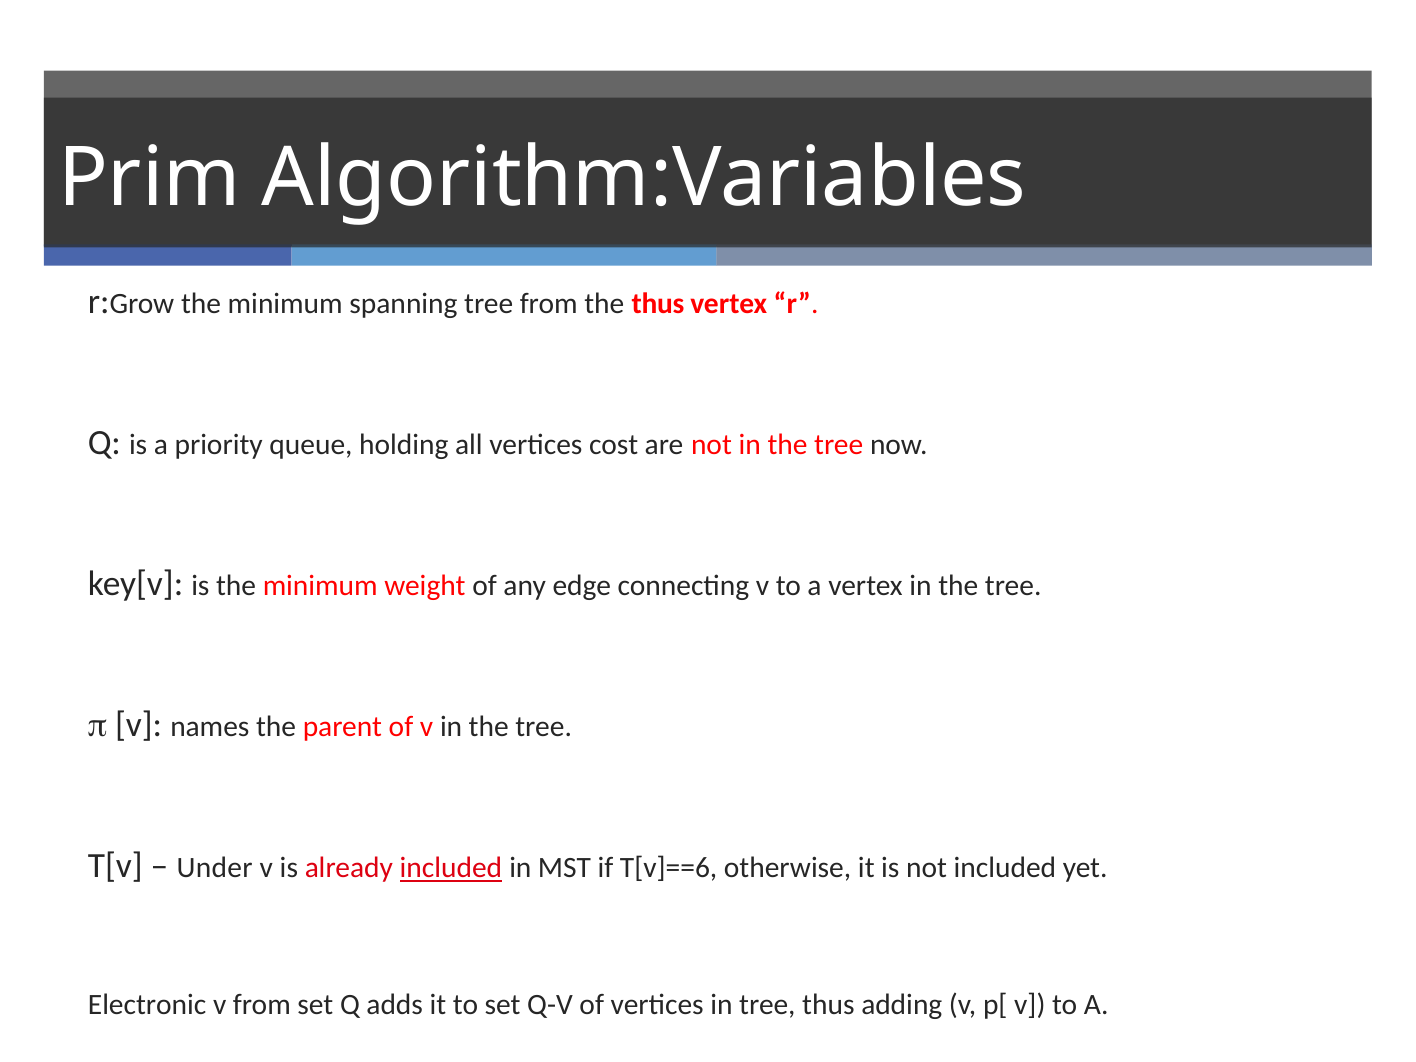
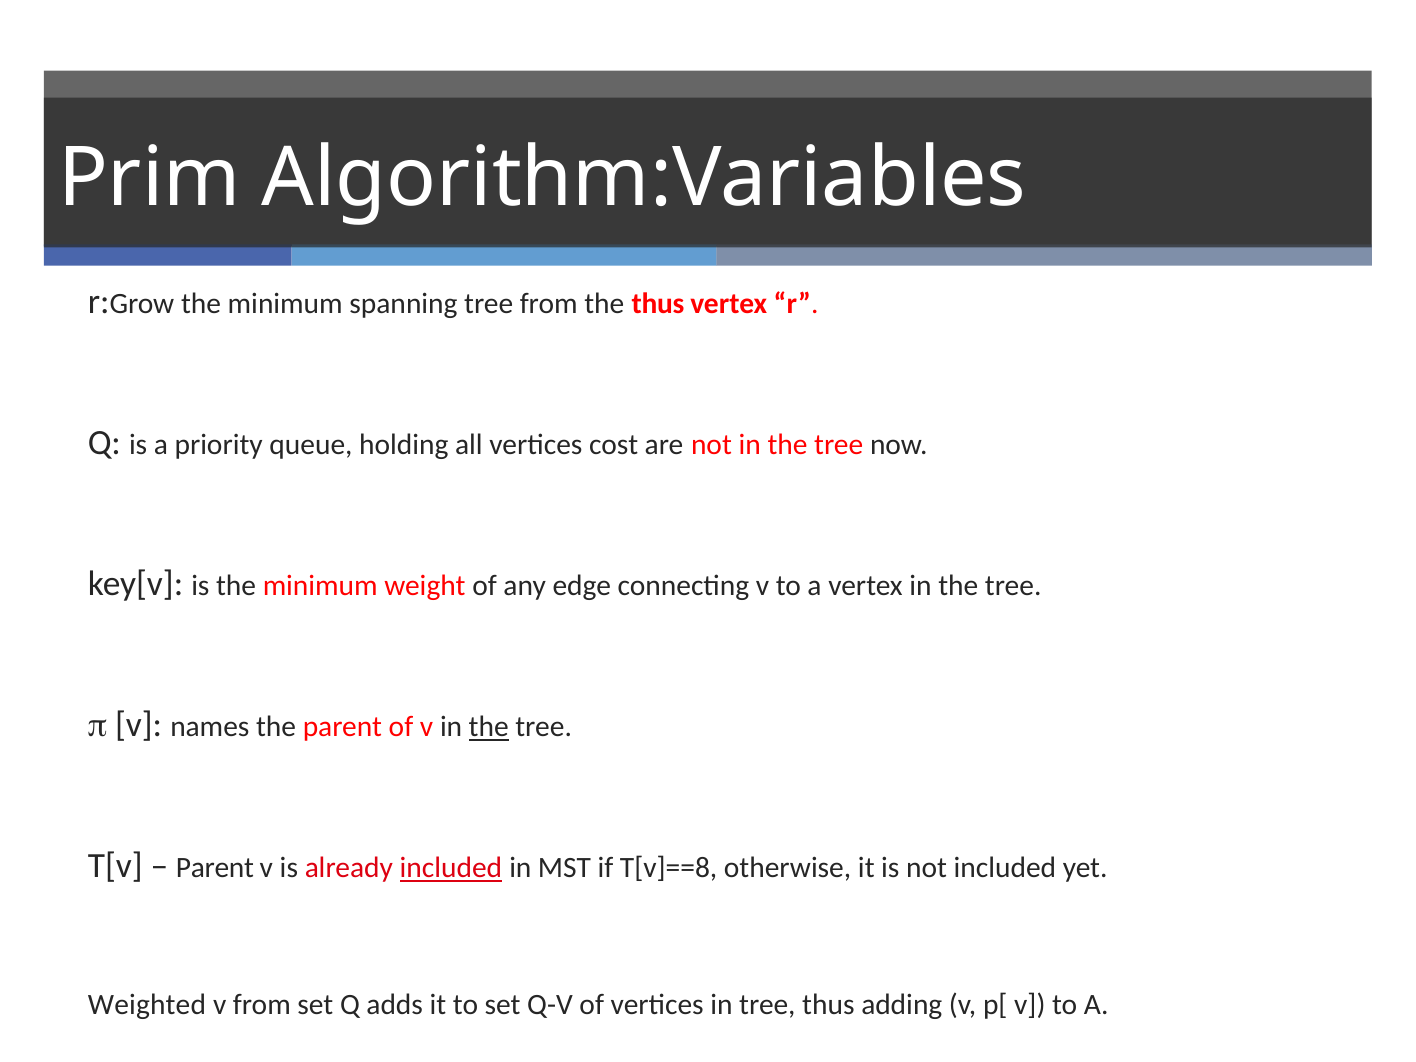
the at (489, 727) underline: none -> present
Under at (215, 868): Under -> Parent
T[v]==6: T[v]==6 -> T[v]==8
Electronic: Electronic -> Weighted
